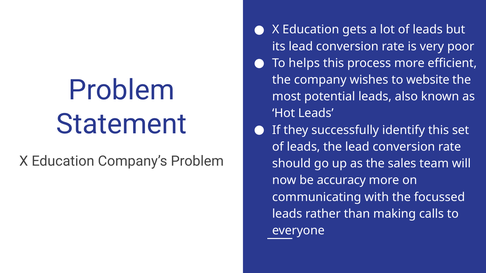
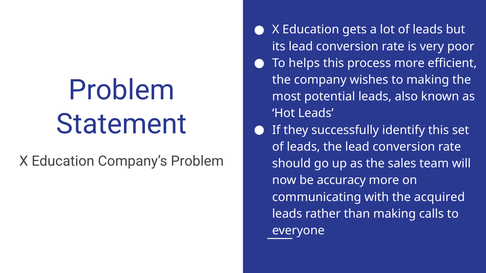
to website: website -> making
focussed: focussed -> acquired
